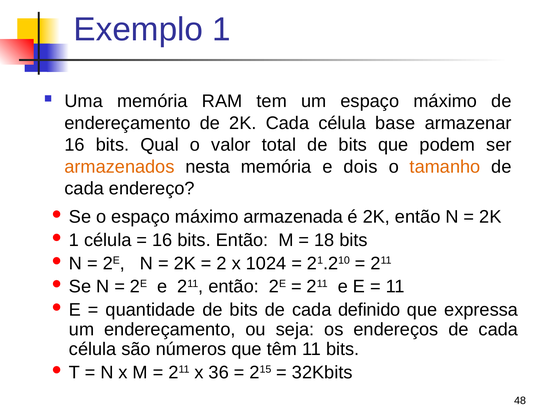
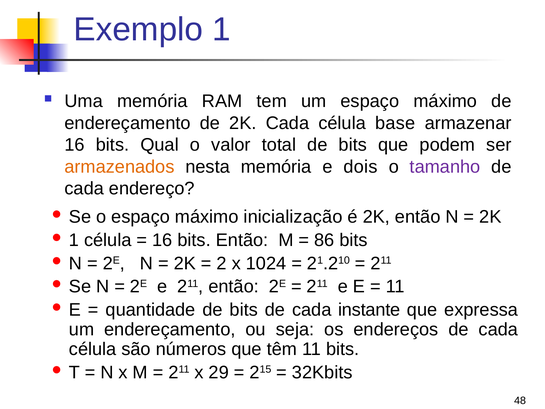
tamanho colour: orange -> purple
armazenada: armazenada -> inicialização
18: 18 -> 86
definido: definido -> instante
36: 36 -> 29
